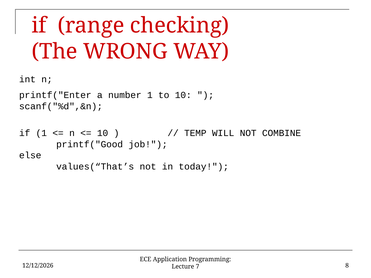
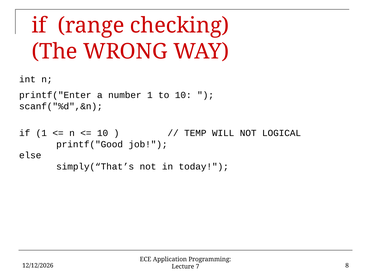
COMBINE: COMBINE -> LOGICAL
values(“That’s: values(“That’s -> simply(“That’s
